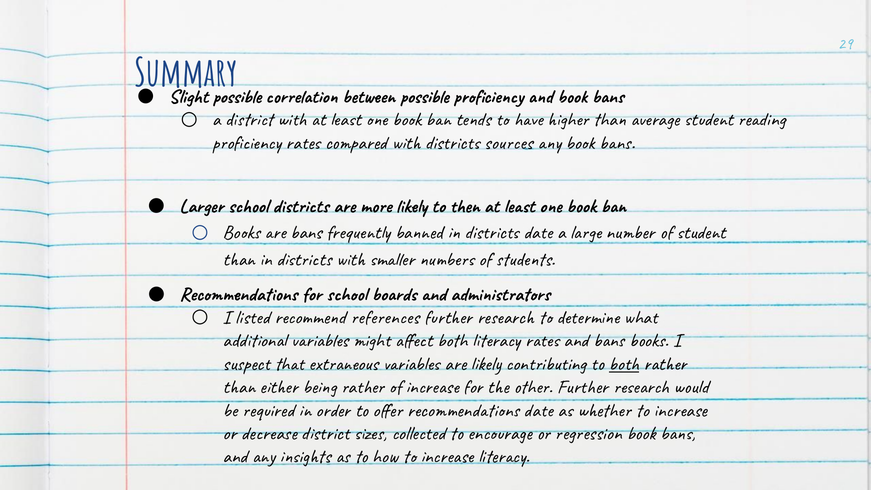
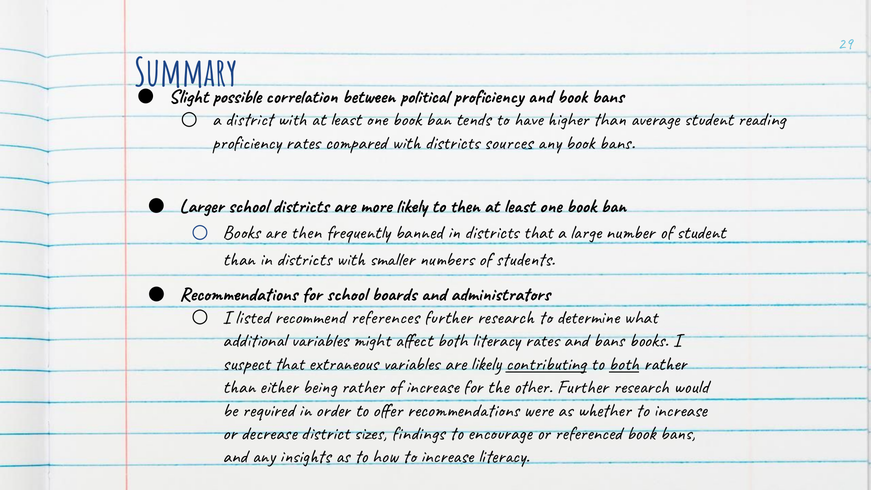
between possible: possible -> political
are bans: bans -> then
districts date: date -> that
contributing underline: none -> present
recommendations date: date -> were
collected: collected -> findings
regression: regression -> referenced
